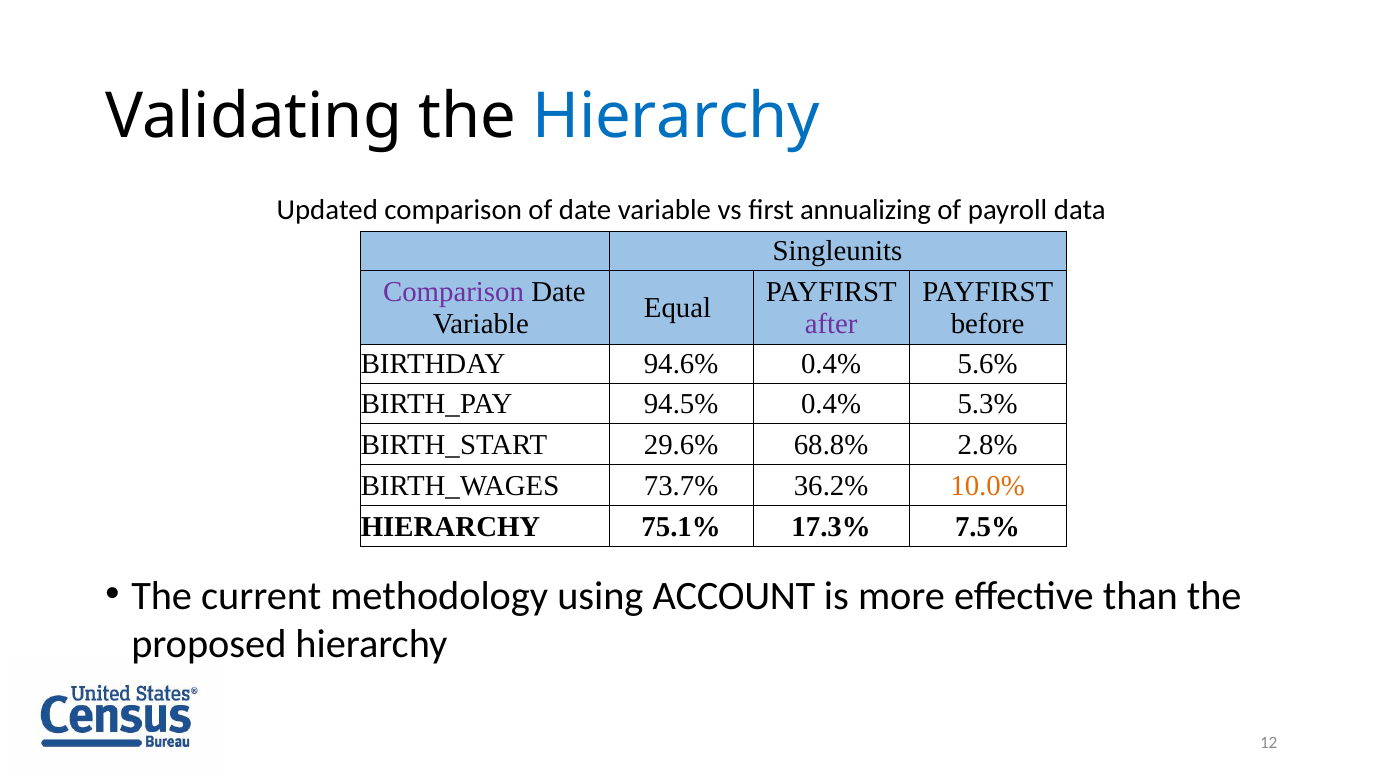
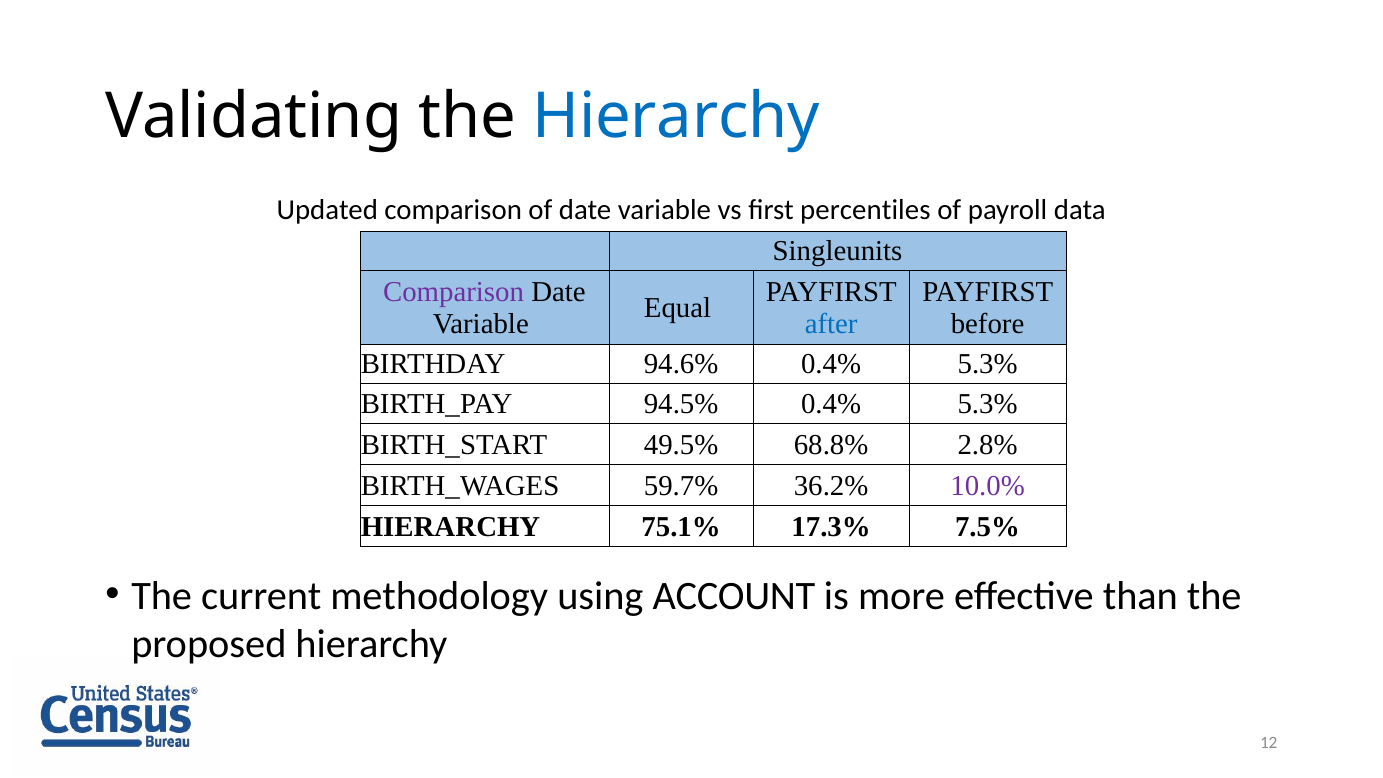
annualizing: annualizing -> percentiles
after colour: purple -> blue
94.6% 0.4% 5.6%: 5.6% -> 5.3%
29.6%: 29.6% -> 49.5%
73.7%: 73.7% -> 59.7%
10.0% colour: orange -> purple
